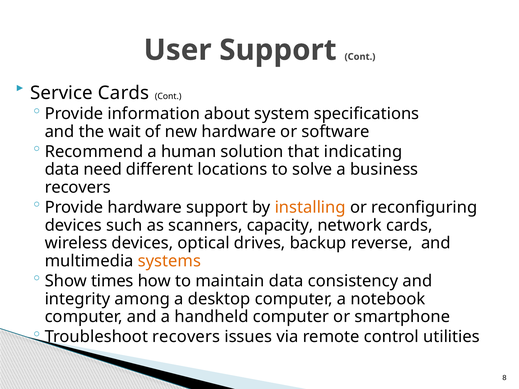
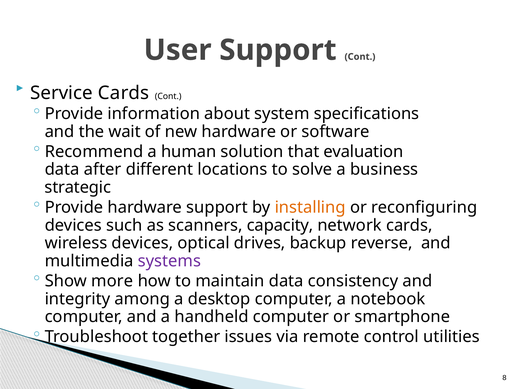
indicating: indicating -> evaluation
need: need -> after
recovers at (78, 188): recovers -> strategic
systems colour: orange -> purple
times: times -> more
Troubleshoot recovers: recovers -> together
